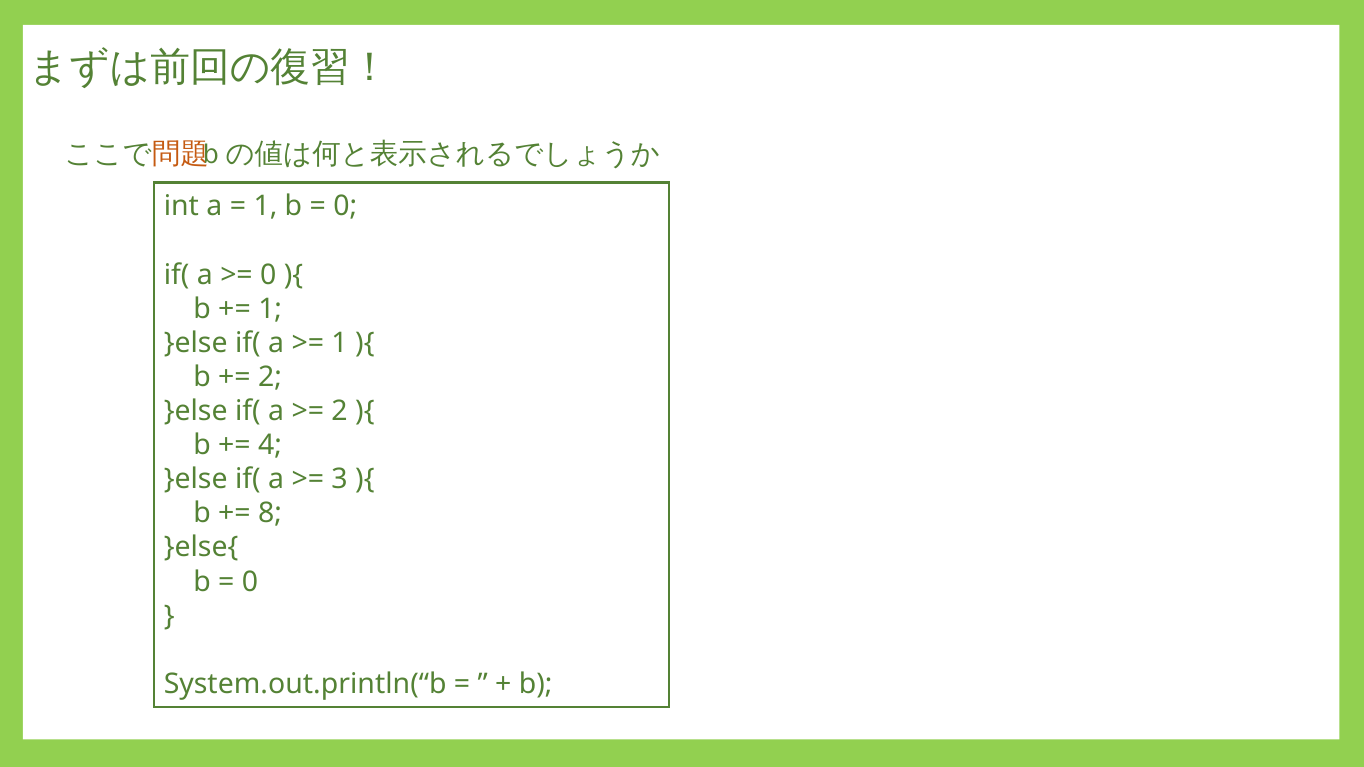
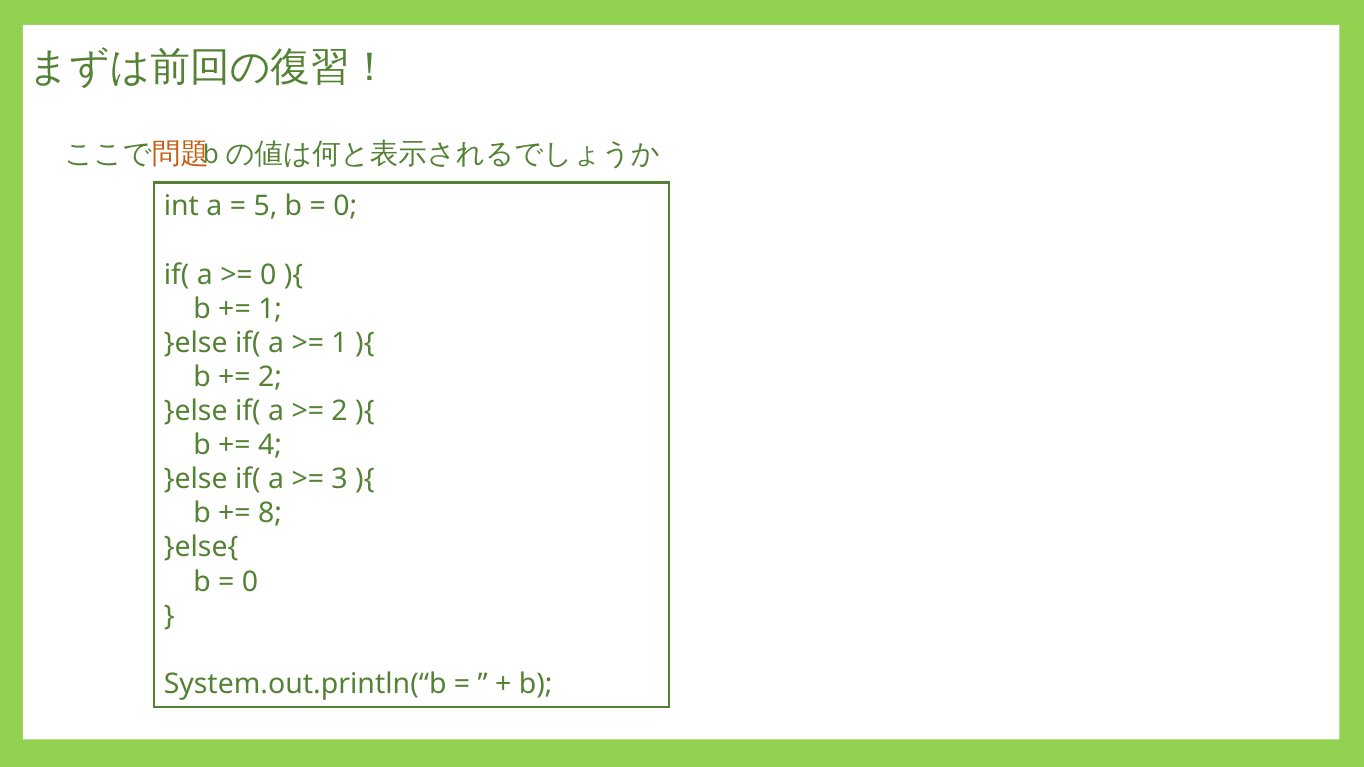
1 at (265, 207): 1 -> 5
